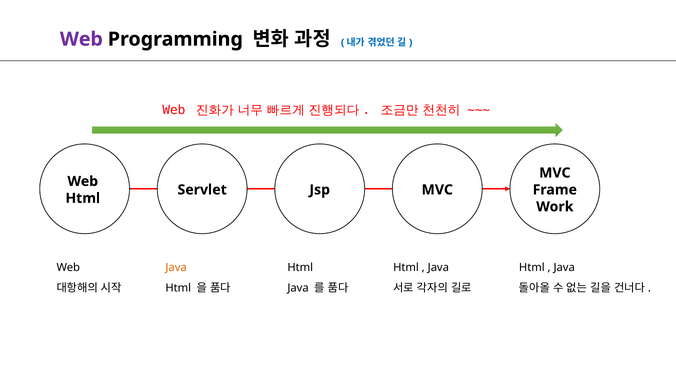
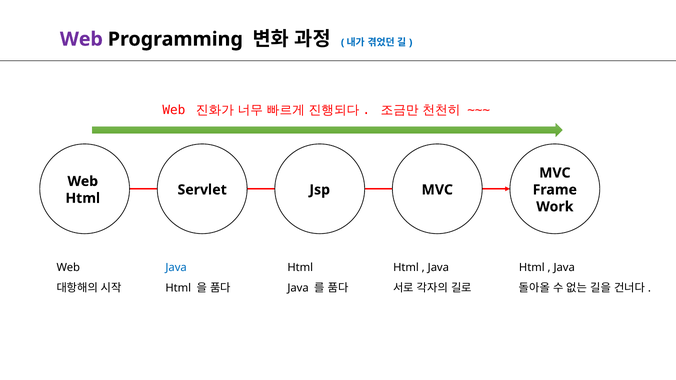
Java at (176, 268) colour: orange -> blue
